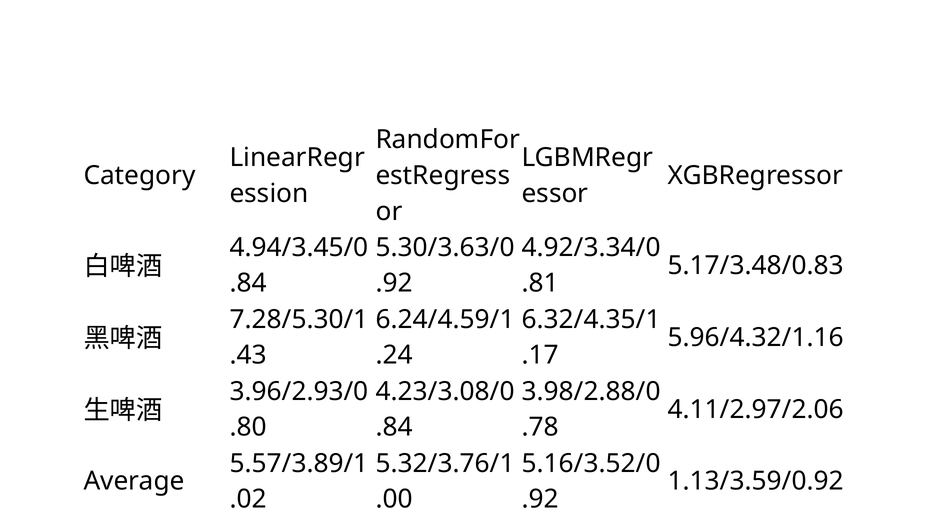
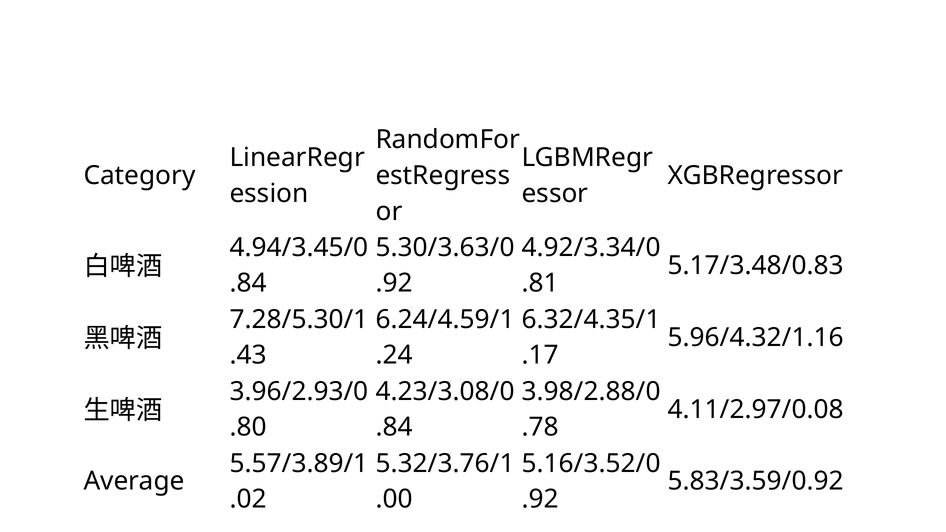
4.11/2.97/2.06: 4.11/2.97/2.06 -> 4.11/2.97/0.08
1.13/3.59/0.92: 1.13/3.59/0.92 -> 5.83/3.59/0.92
